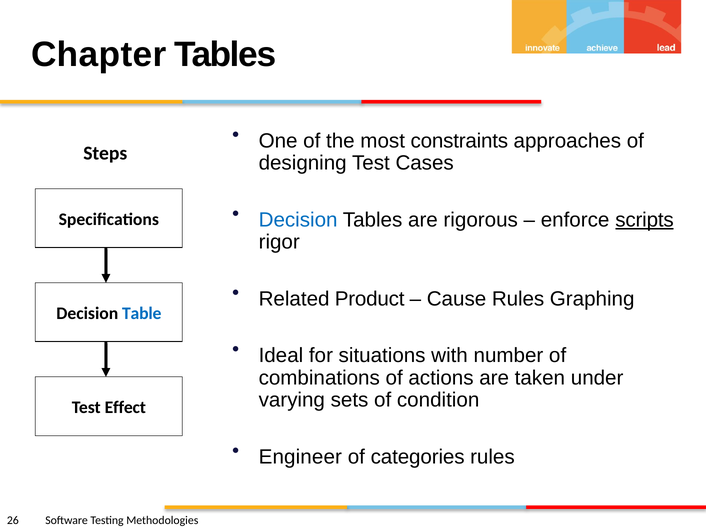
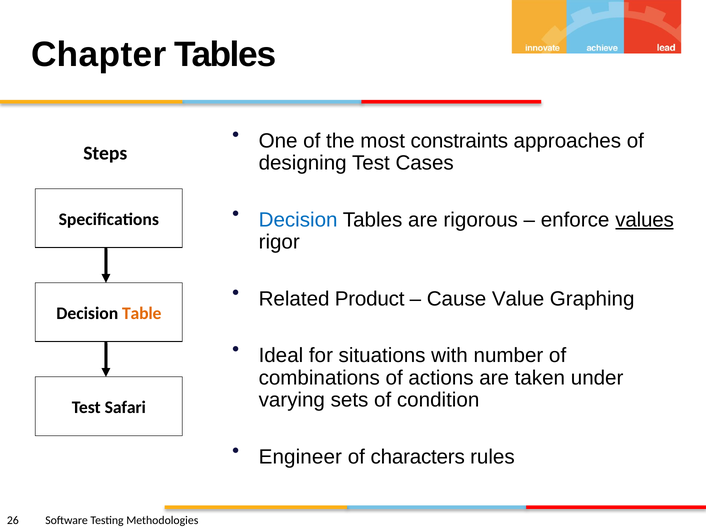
scripts: scripts -> values
Cause Rules: Rules -> Value
Table colour: blue -> orange
Effect: Effect -> Safari
categories: categories -> characters
